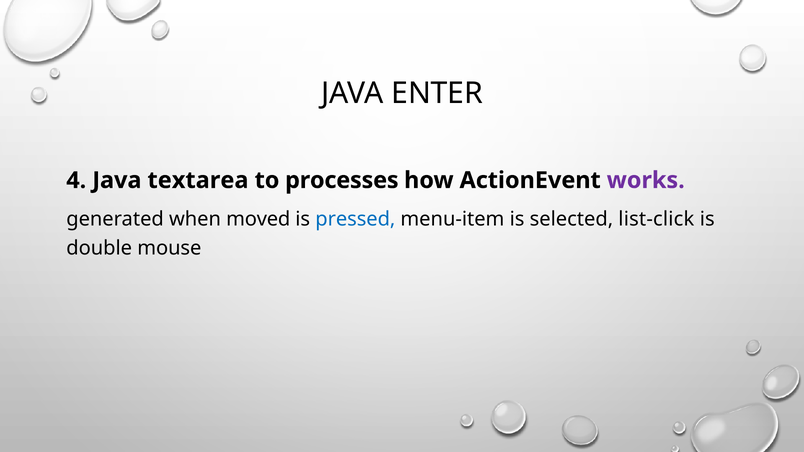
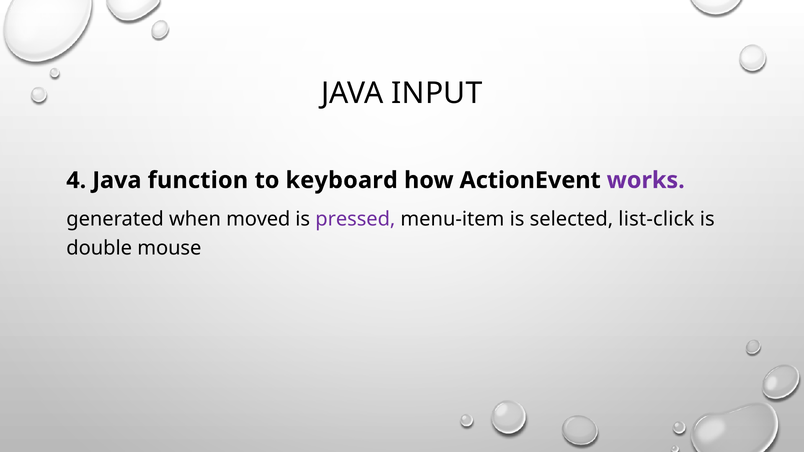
ENTER: ENTER -> INPUT
textarea: textarea -> function
processes: processes -> keyboard
pressed colour: blue -> purple
